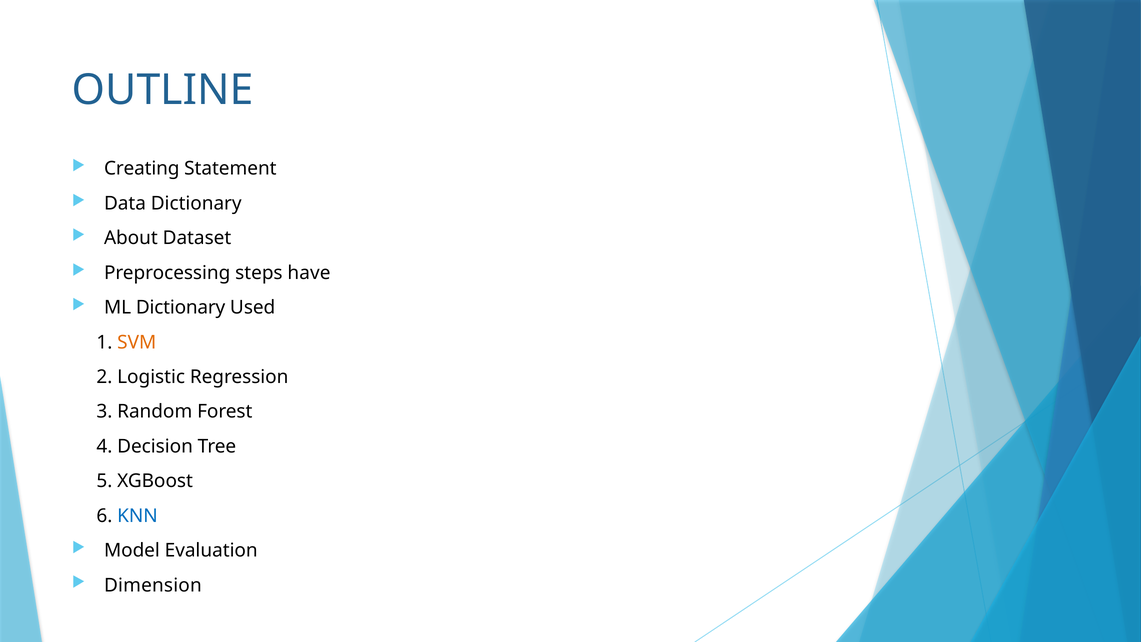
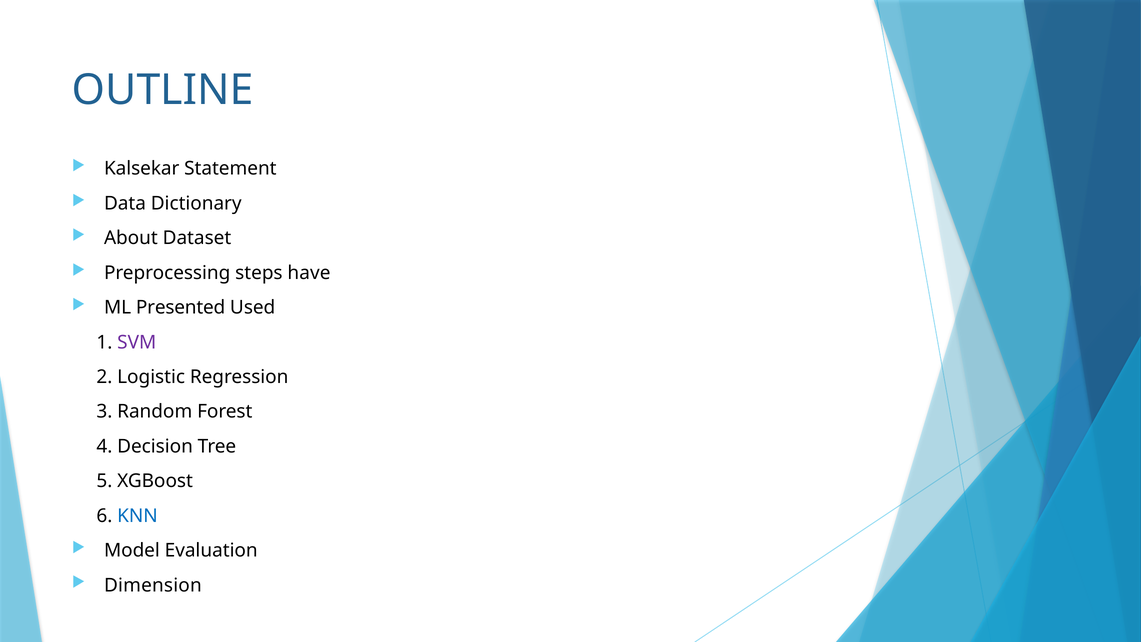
Creating: Creating -> Kalsekar
ML Dictionary: Dictionary -> Presented
SVM colour: orange -> purple
